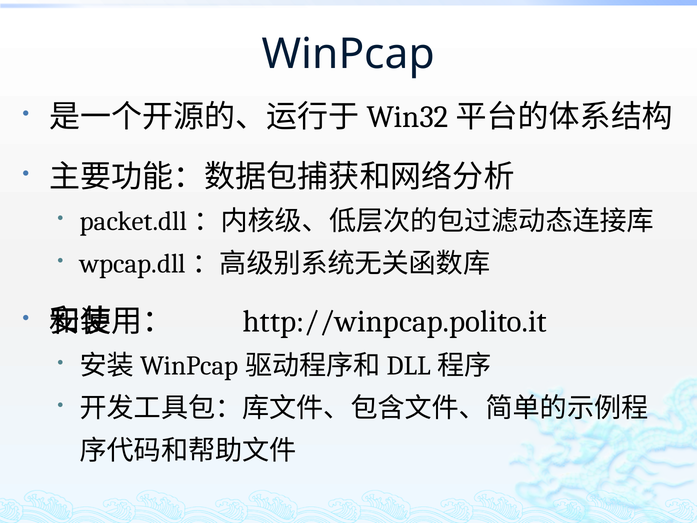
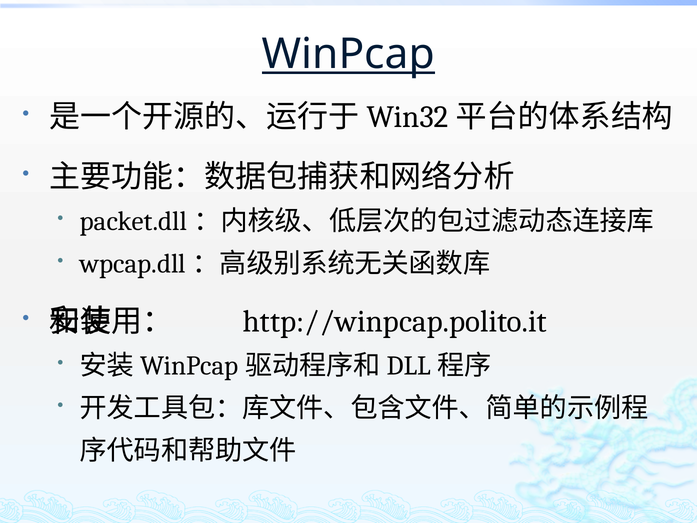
WinPcap underline: none -> present
